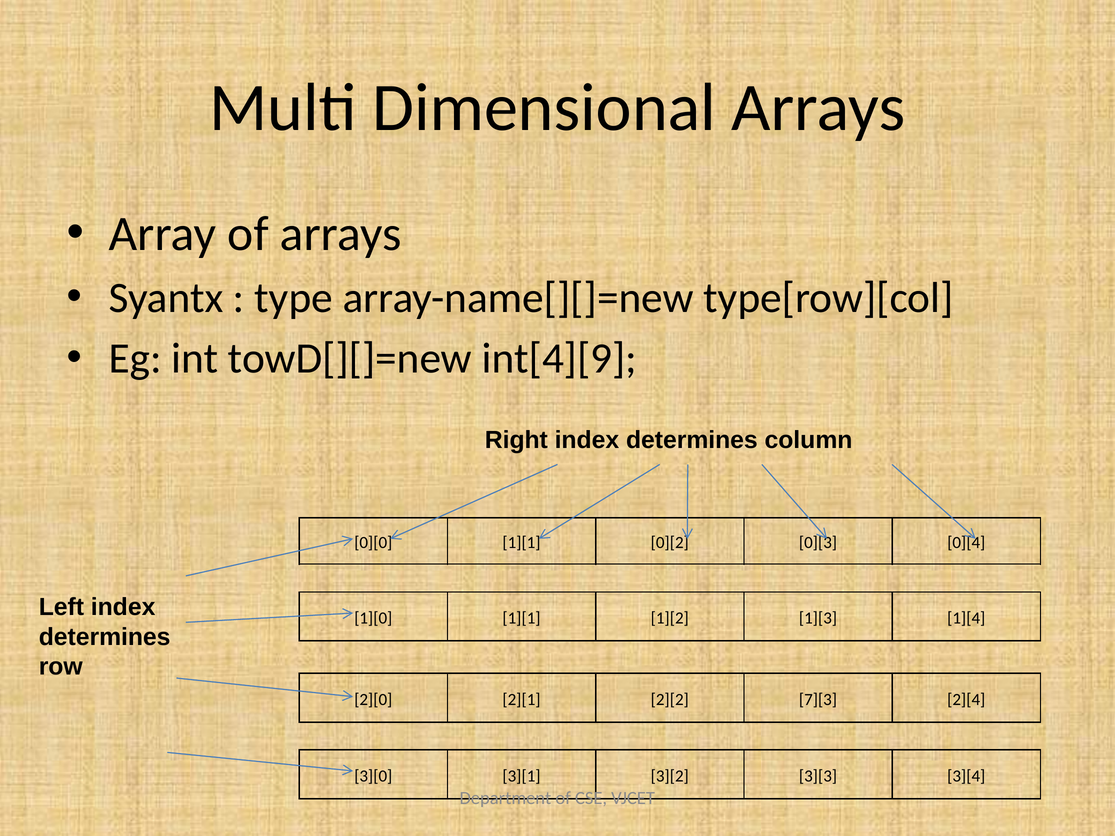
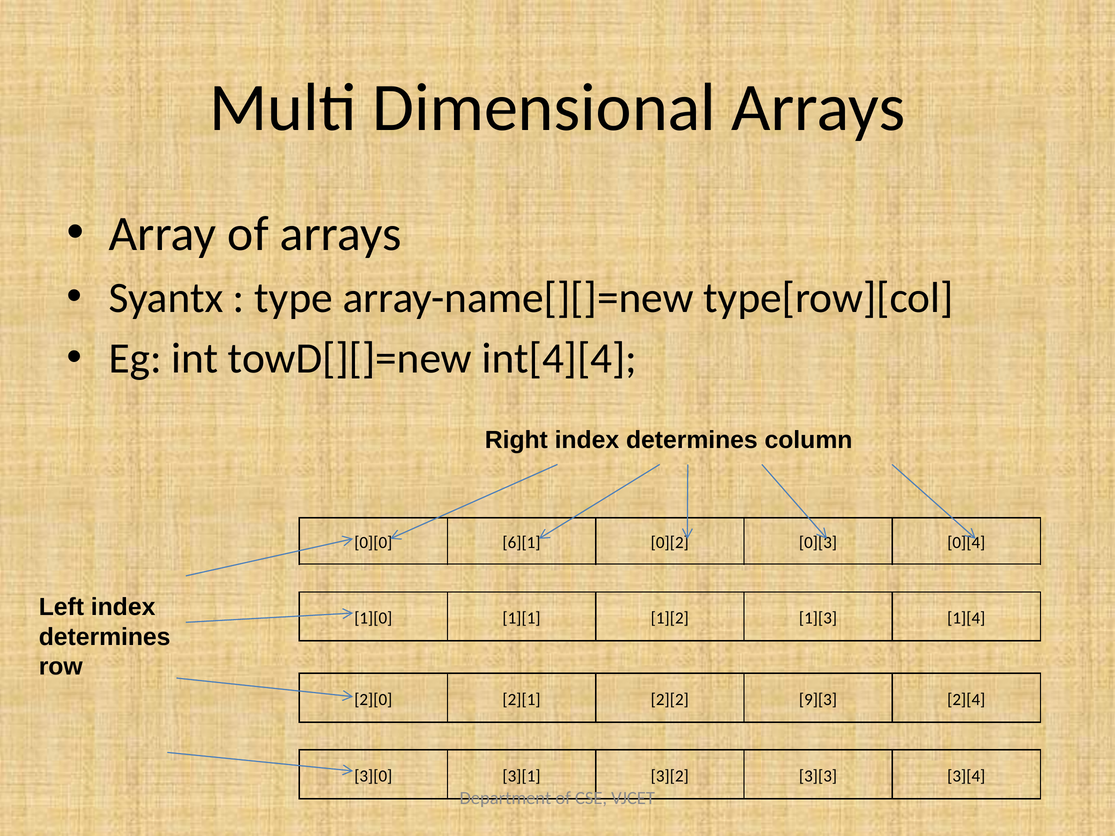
int[4][9: int[4][9 -> int[4][4
0][0 1][1: 1][1 -> 6][1
7][3: 7][3 -> 9][3
